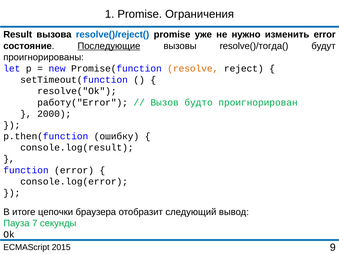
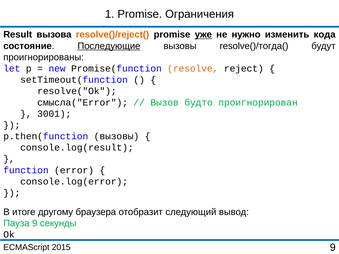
resolve()/reject( colour: blue -> orange
уже underline: none -> present
изменить error: error -> кода
работу("Error: работу("Error -> смысла("Error
2000: 2000 -> 3001
p.then(function ошибку: ошибку -> вызовы
цепочки: цепочки -> другому
Пауза 7: 7 -> 9
